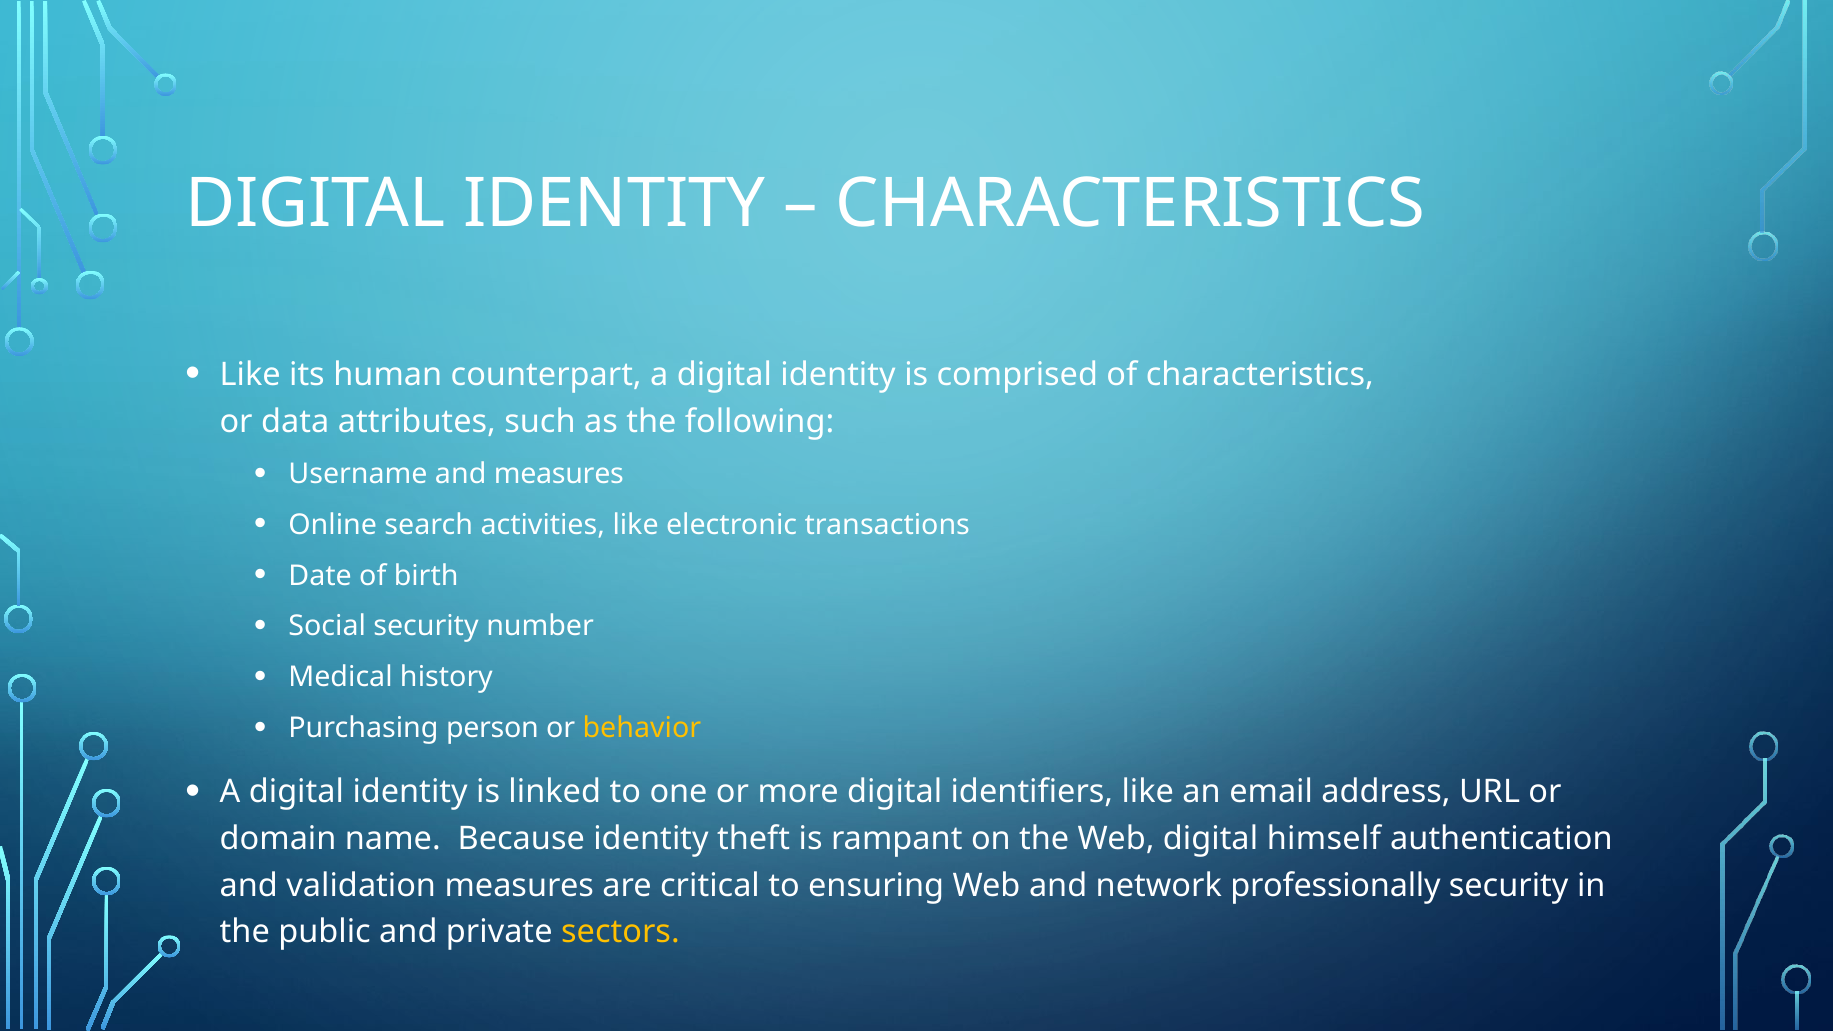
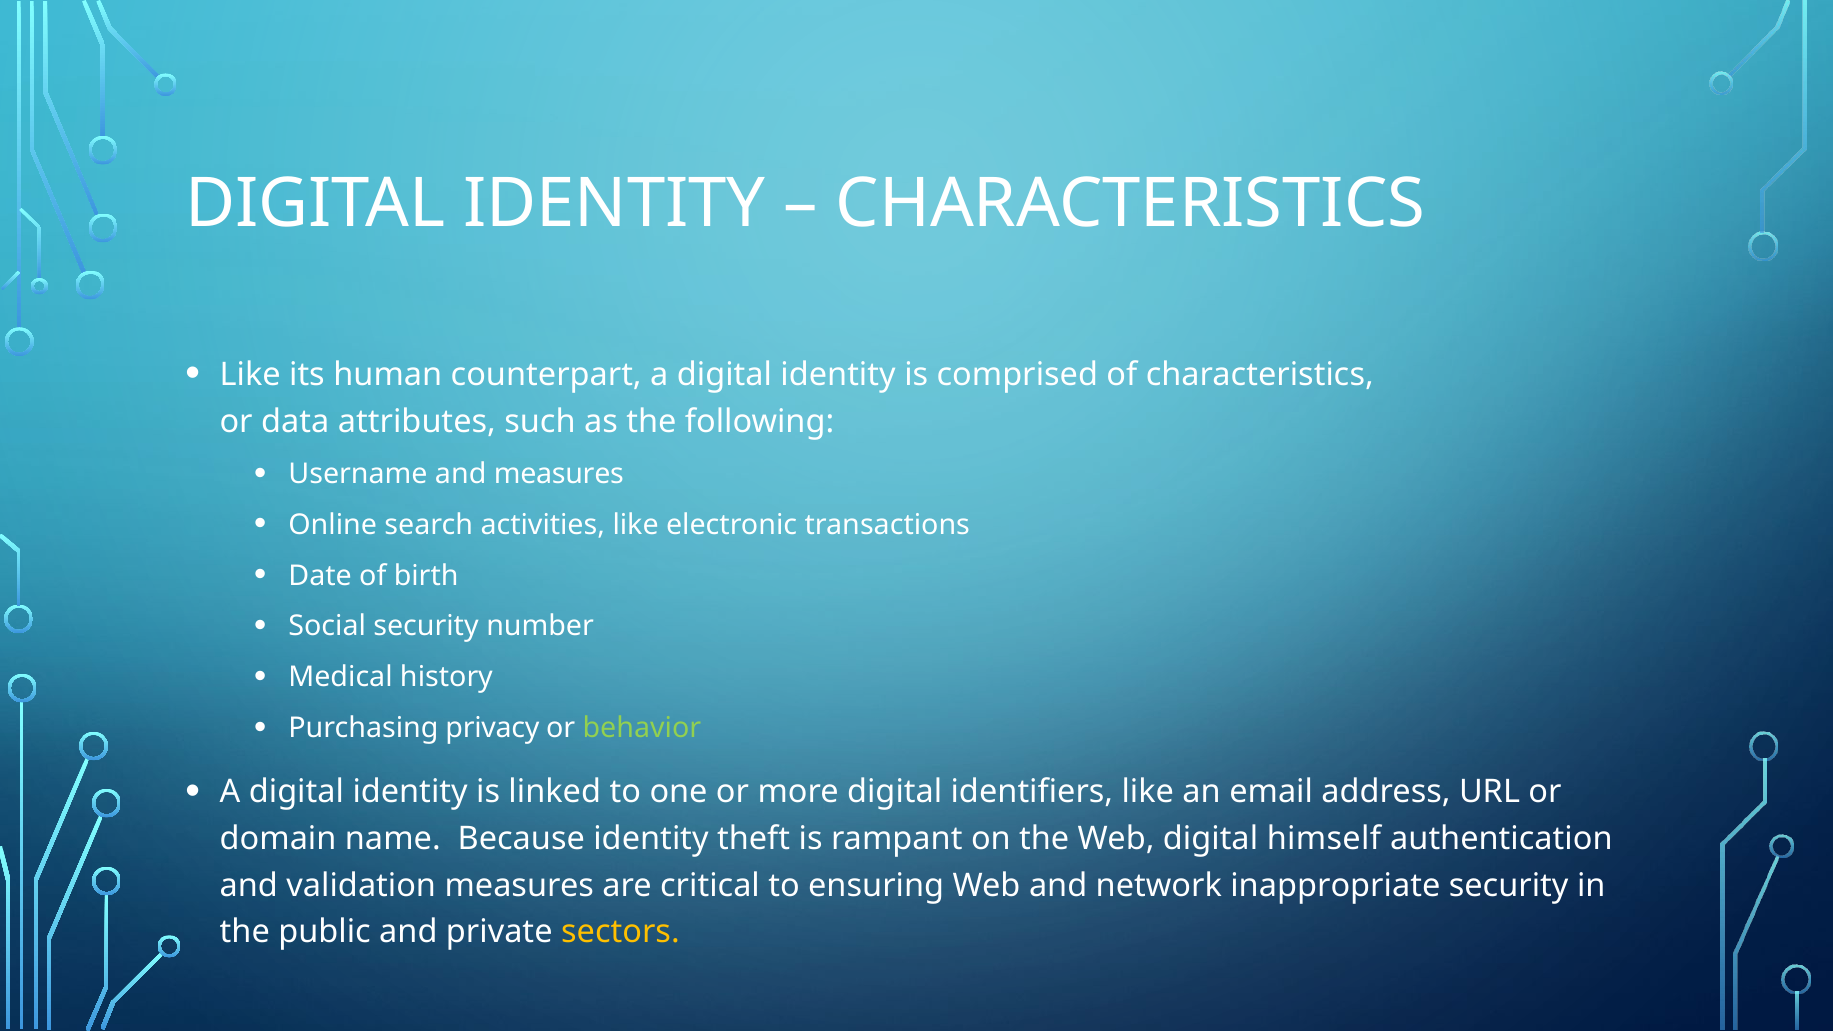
person: person -> privacy
behavior colour: yellow -> light green
professionally: professionally -> inappropriate
